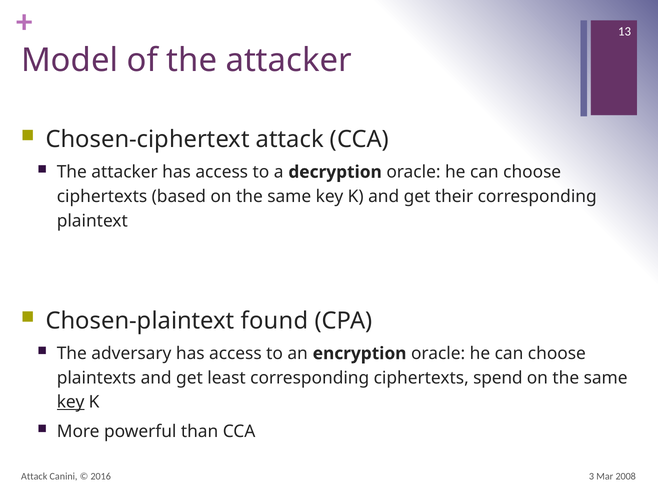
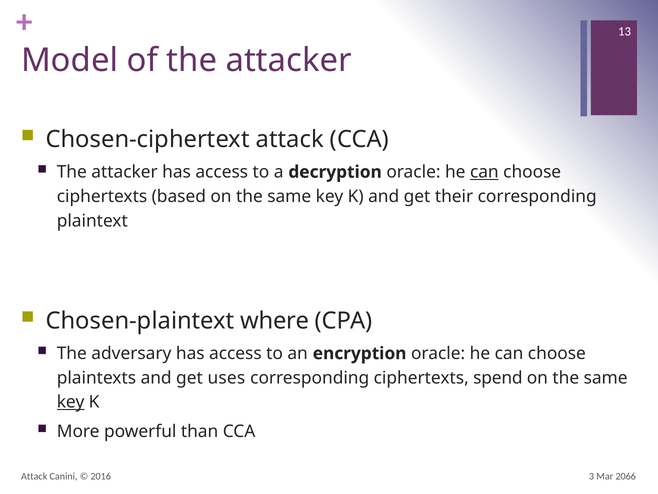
can at (484, 172) underline: none -> present
found: found -> where
least: least -> uses
2008: 2008 -> 2066
